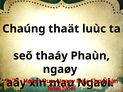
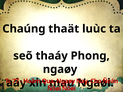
Phaùn: Phaùn -> Phong
